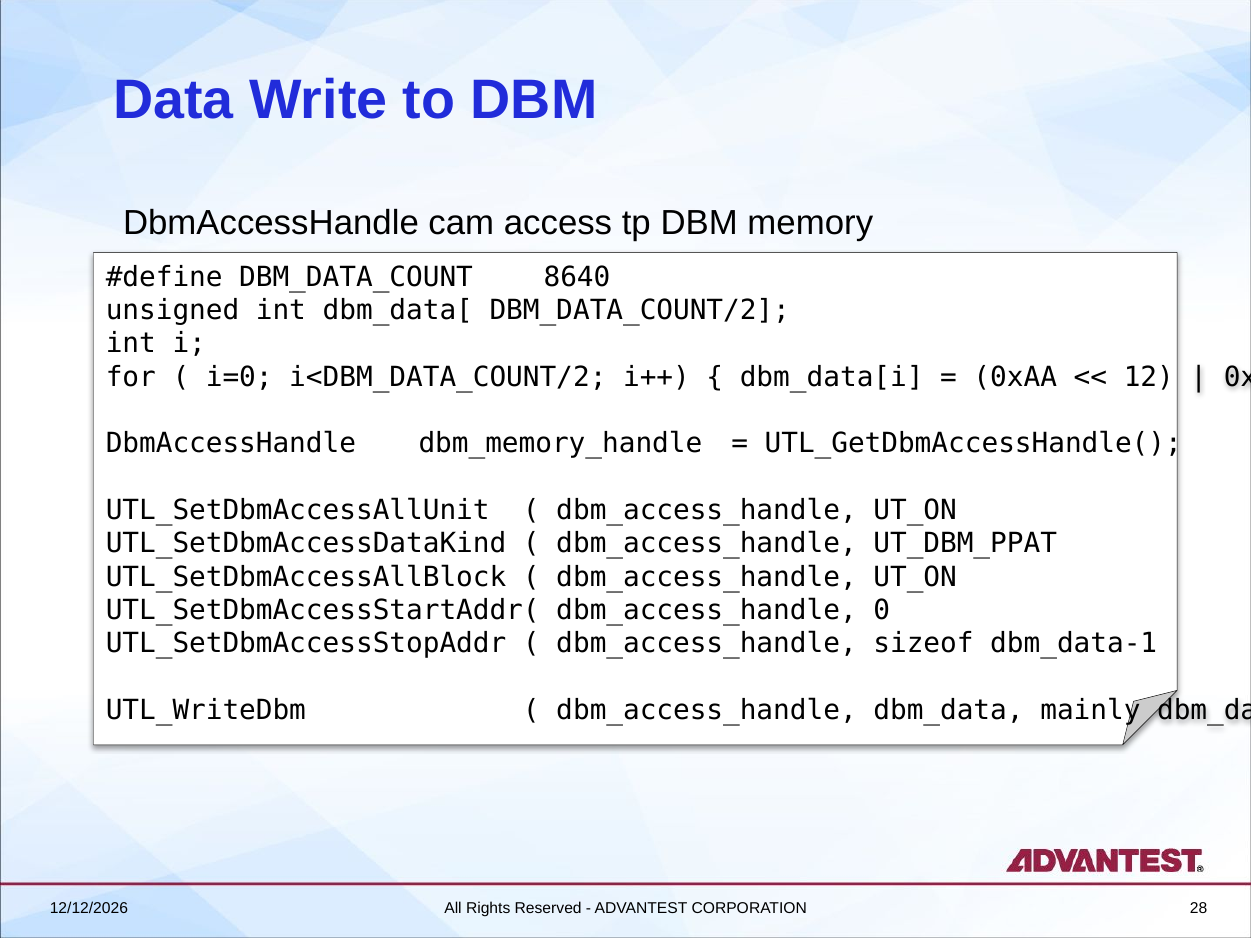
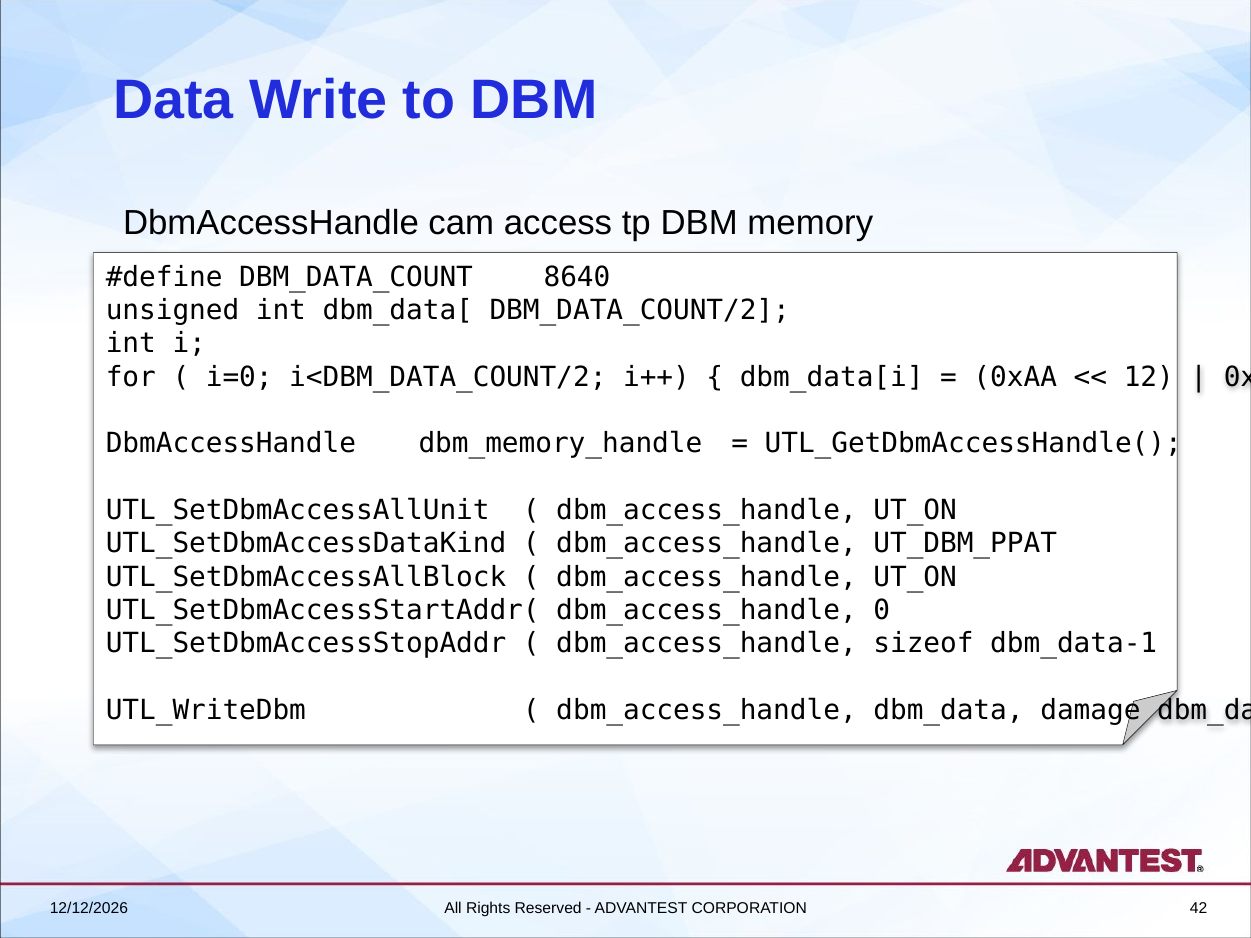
mainly: mainly -> damage
28: 28 -> 42
